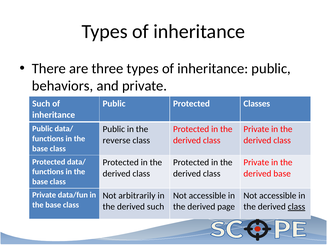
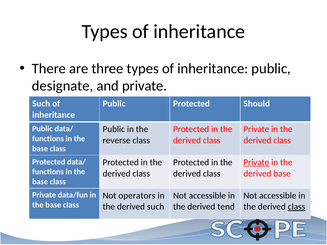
behaviors: behaviors -> designate
Classes: Classes -> Should
Private at (256, 163) underline: none -> present
arbitrarily: arbitrarily -> operators
page: page -> tend
